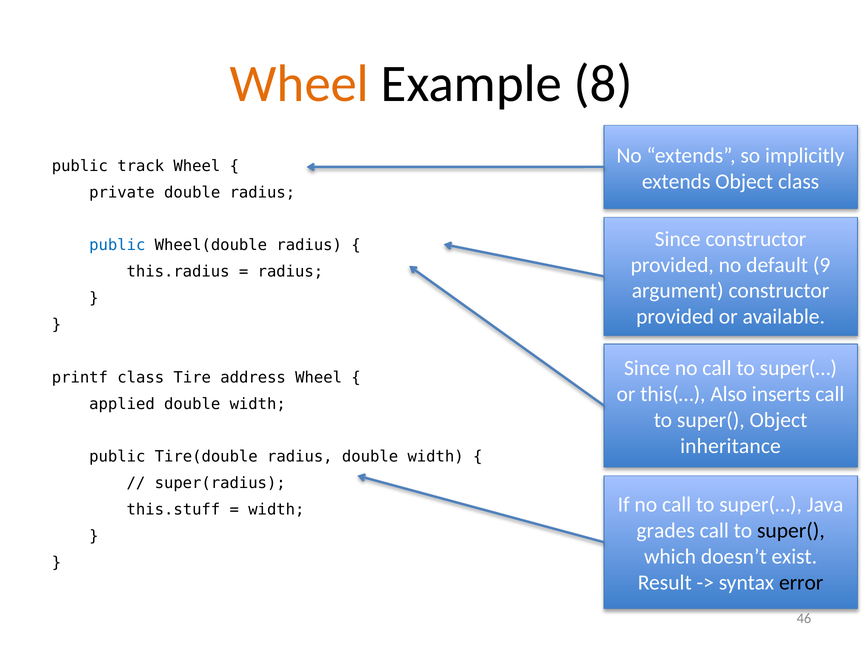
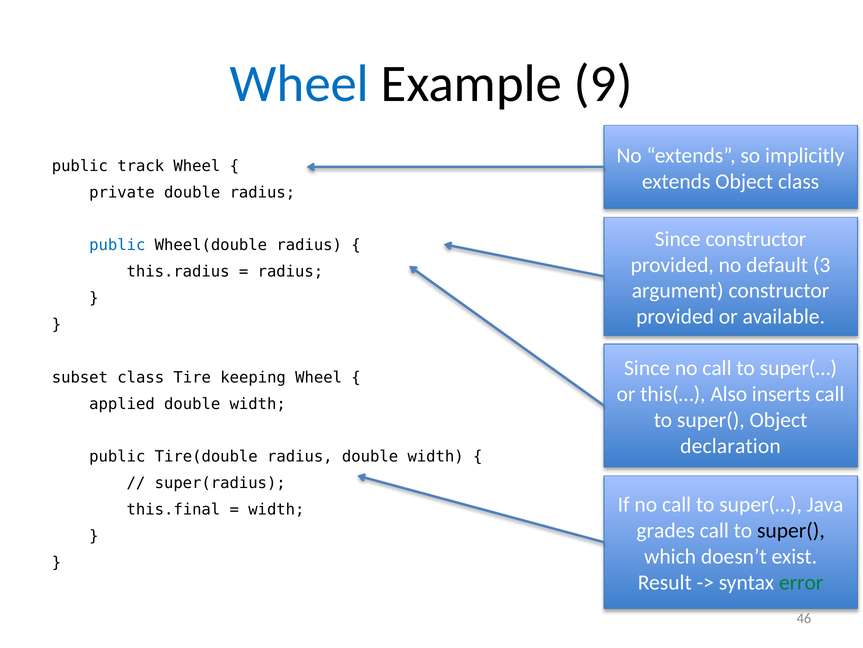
Wheel at (299, 84) colour: orange -> blue
8: 8 -> 9
9: 9 -> 3
printf: printf -> subset
address: address -> keeping
inheritance: inheritance -> declaration
this.stuff: this.stuff -> this.final
error colour: black -> green
